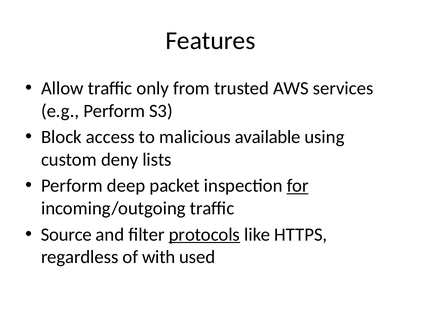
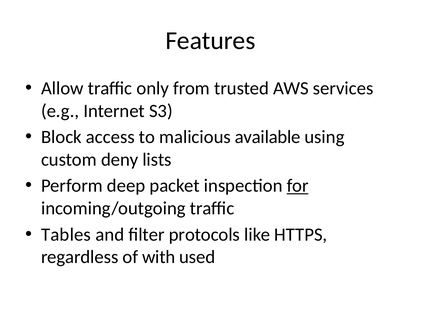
e.g Perform: Perform -> Internet
Source: Source -> Tables
protocols underline: present -> none
